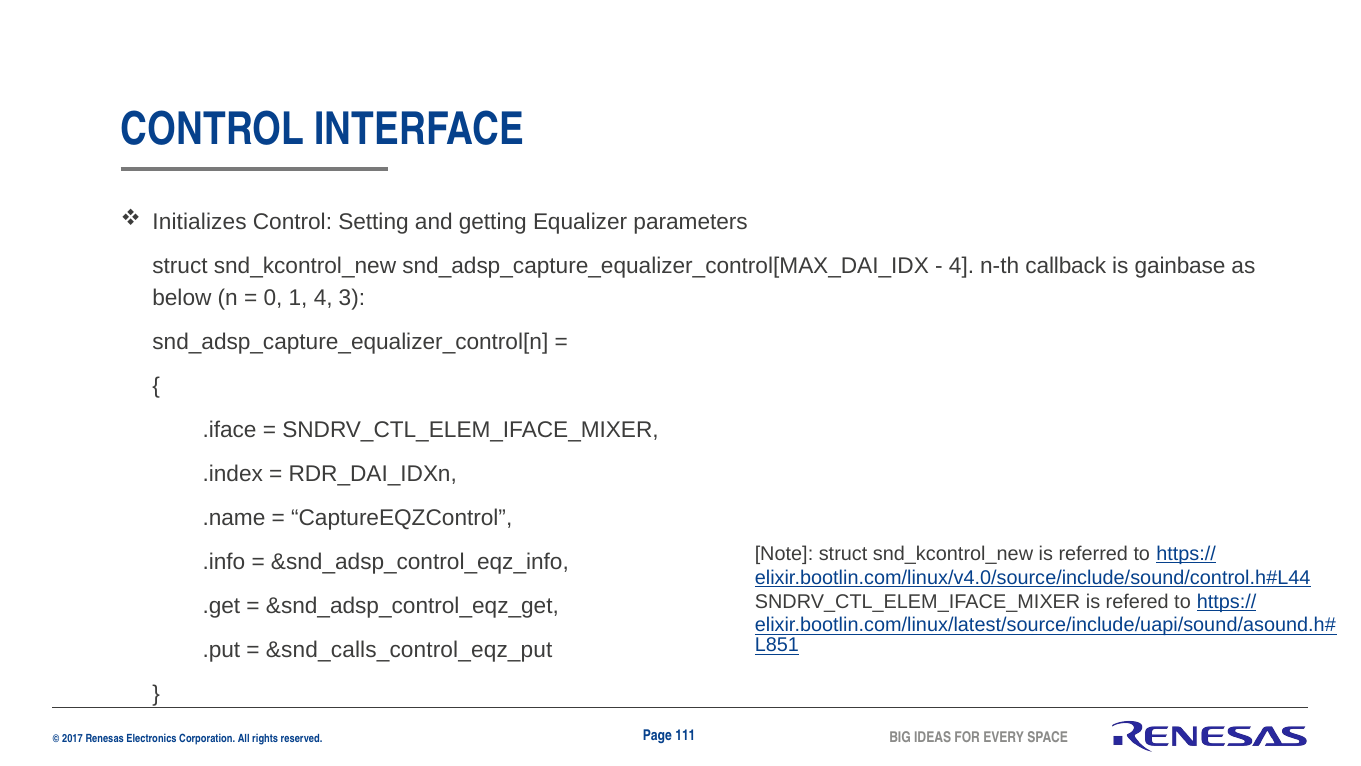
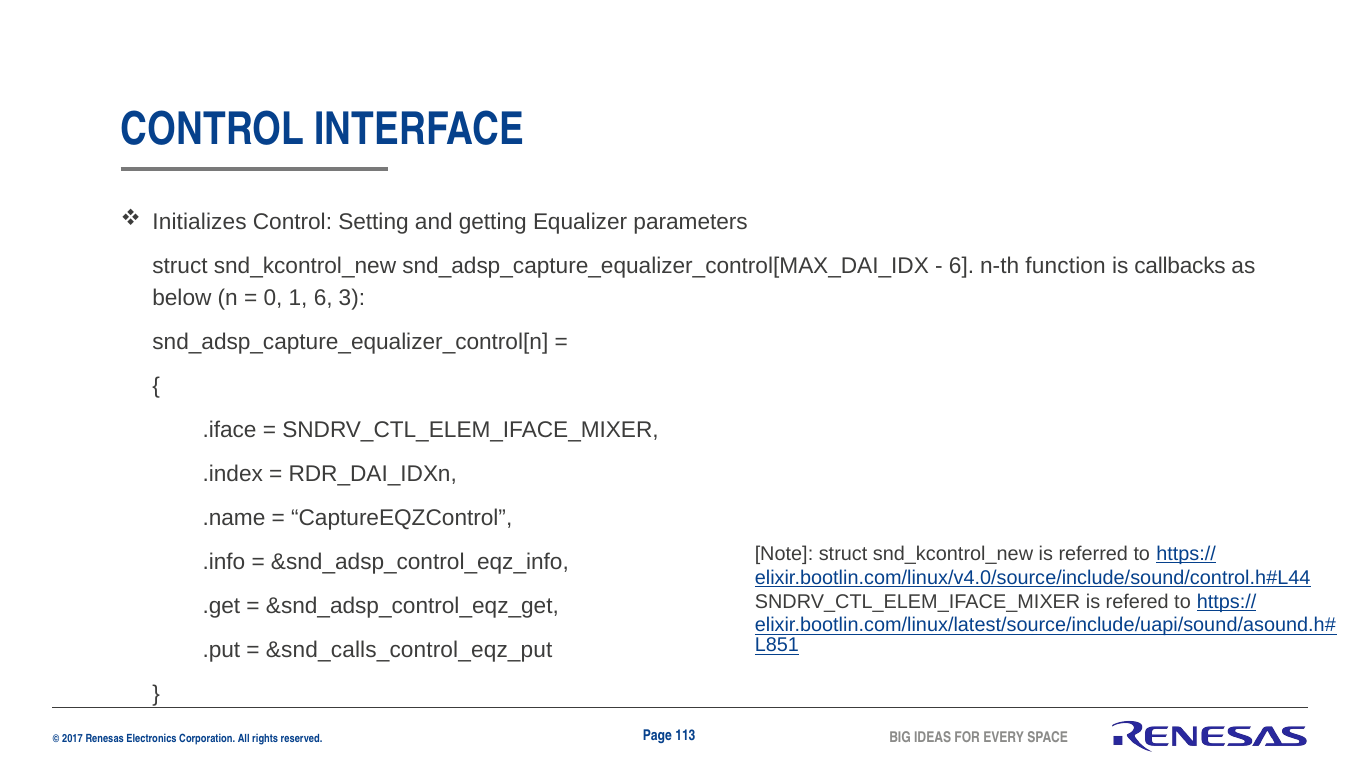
4 at (961, 266): 4 -> 6
callback: callback -> function
gainbase: gainbase -> callbacks
1 4: 4 -> 6
111: 111 -> 113
